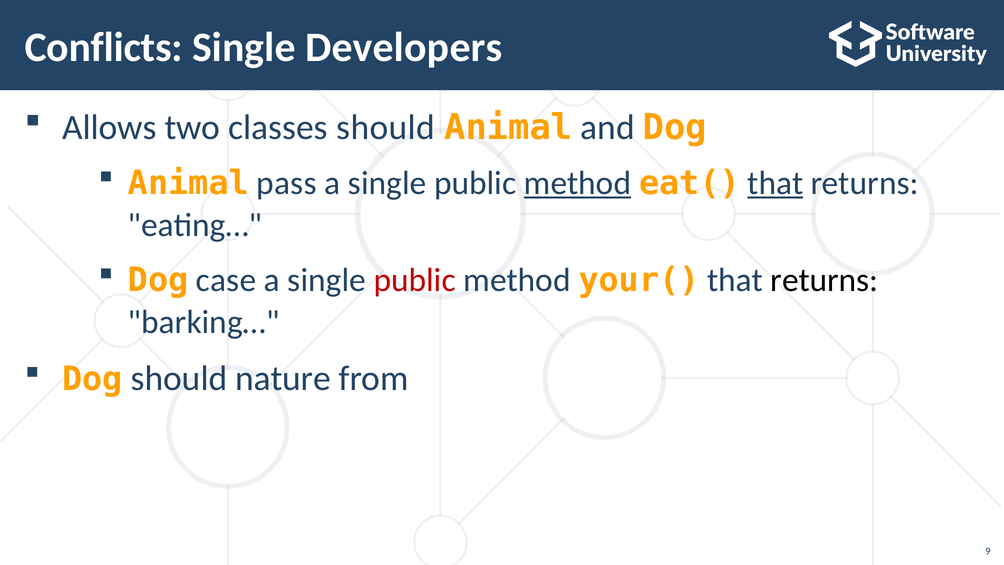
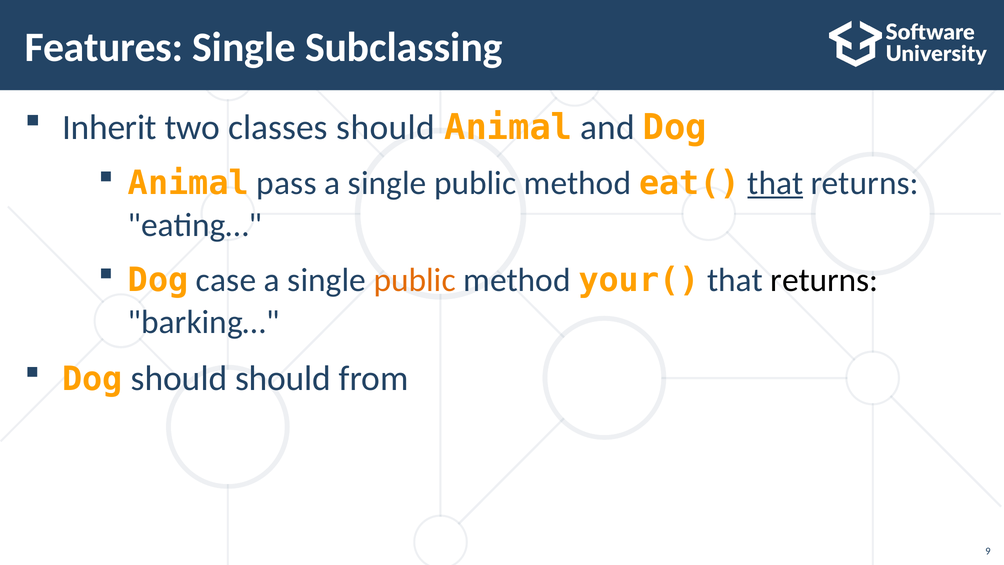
Conflicts: Conflicts -> Features
Developers: Developers -> Subclassing
Allows: Allows -> Inherit
method at (578, 183) underline: present -> none
public at (415, 280) colour: red -> orange
should nature: nature -> should
